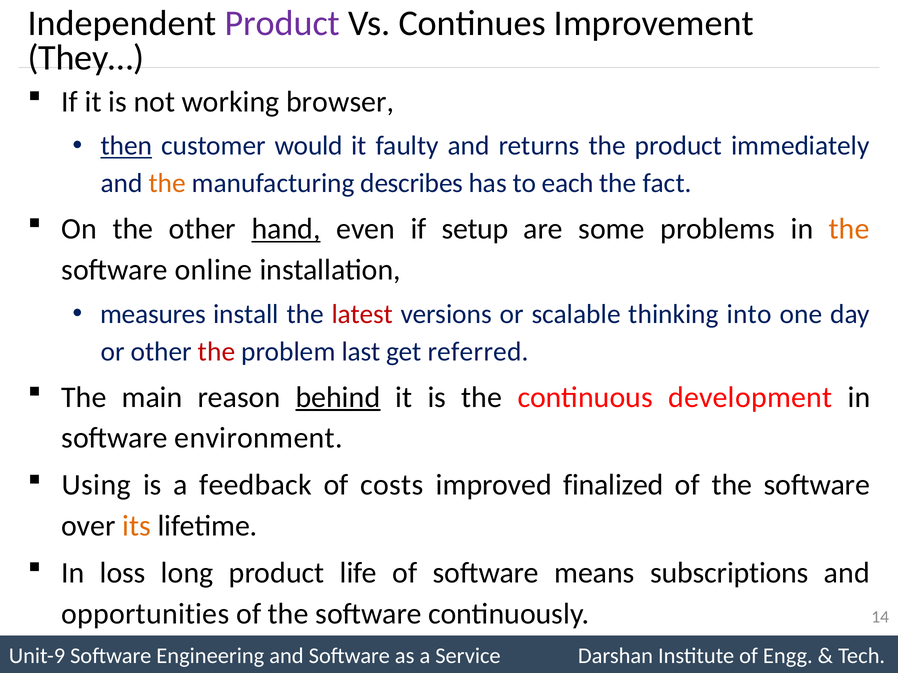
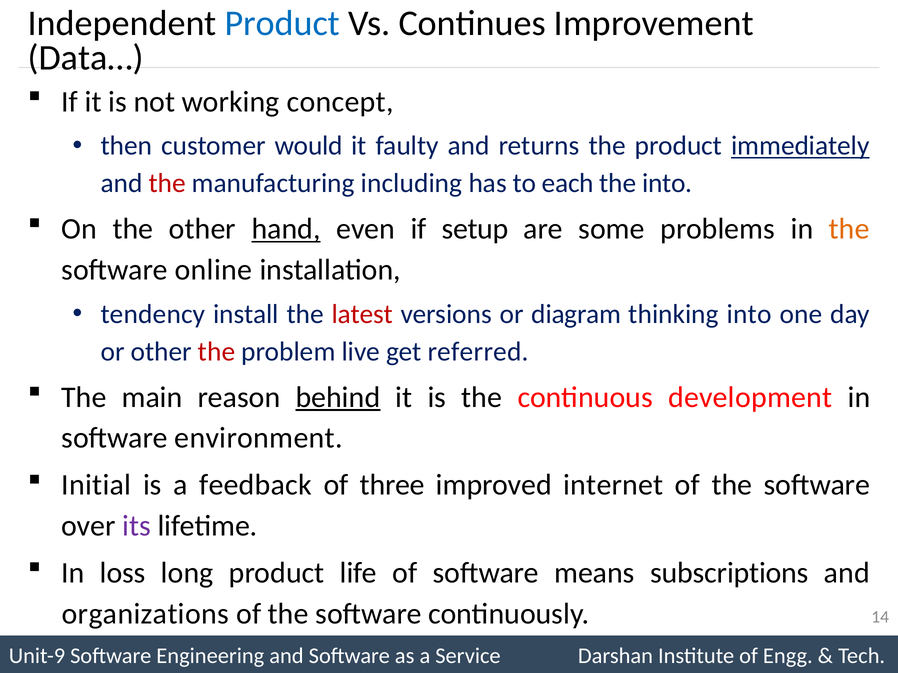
Product at (282, 23) colour: purple -> blue
They…: They… -> Data…
browser: browser -> concept
then underline: present -> none
immediately underline: none -> present
the at (167, 184) colour: orange -> red
describes: describes -> including
the fact: fact -> into
measures: measures -> tendency
scalable: scalable -> diagram
last: last -> live
Using: Using -> Initial
costs: costs -> three
finalized: finalized -> internet
its colour: orange -> purple
opportunities: opportunities -> organizations
